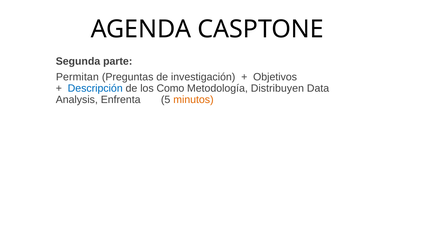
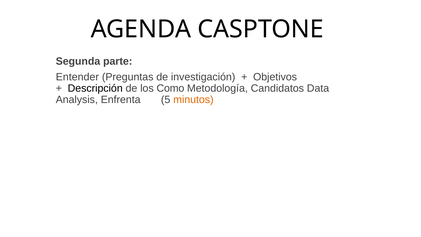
Permitan: Permitan -> Entender
Descripción colour: blue -> black
Distribuyen: Distribuyen -> Candidatos
